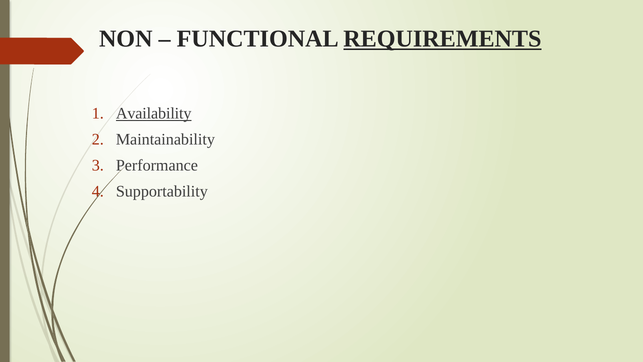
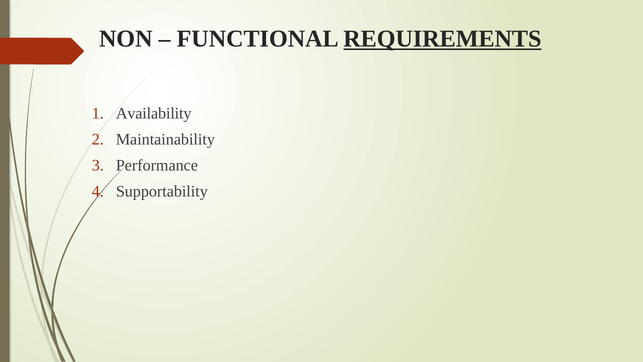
Availability underline: present -> none
